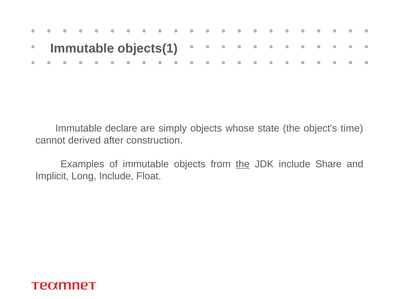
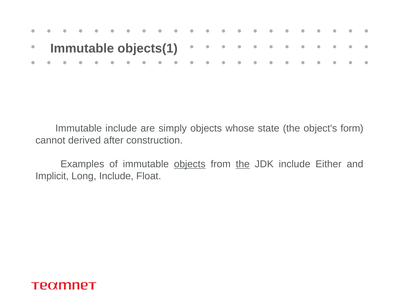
Immutable declare: declare -> include
time: time -> form
objects at (190, 164) underline: none -> present
Share: Share -> Either
